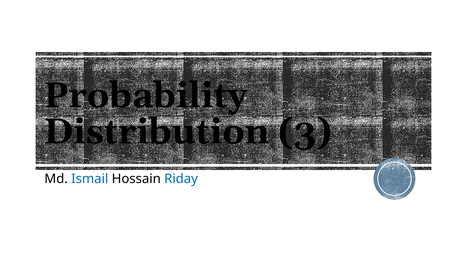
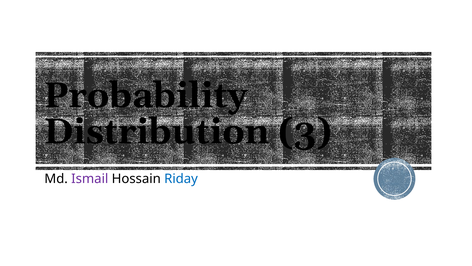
Ismail colour: blue -> purple
